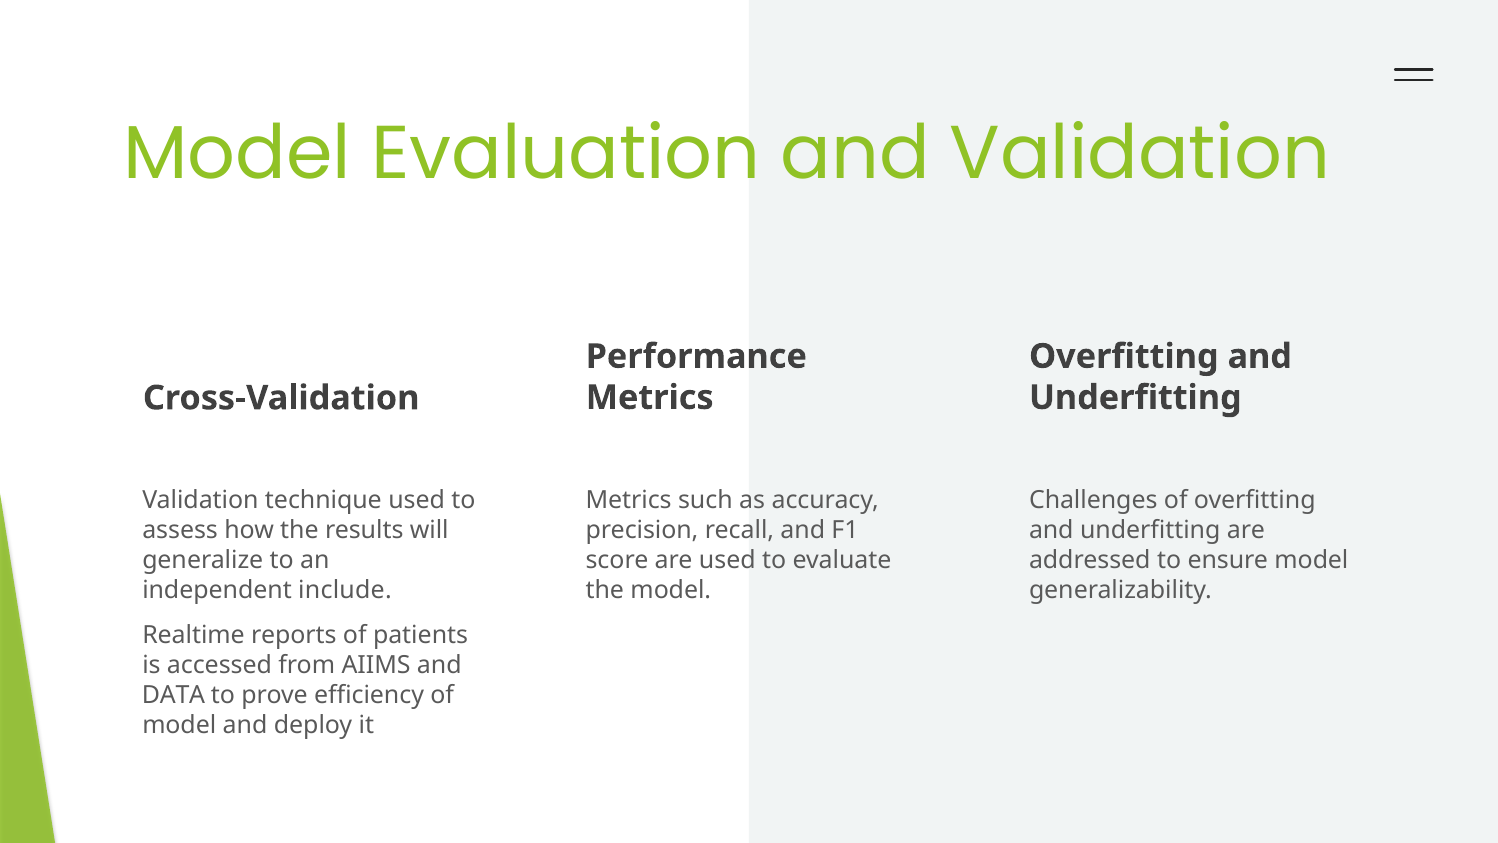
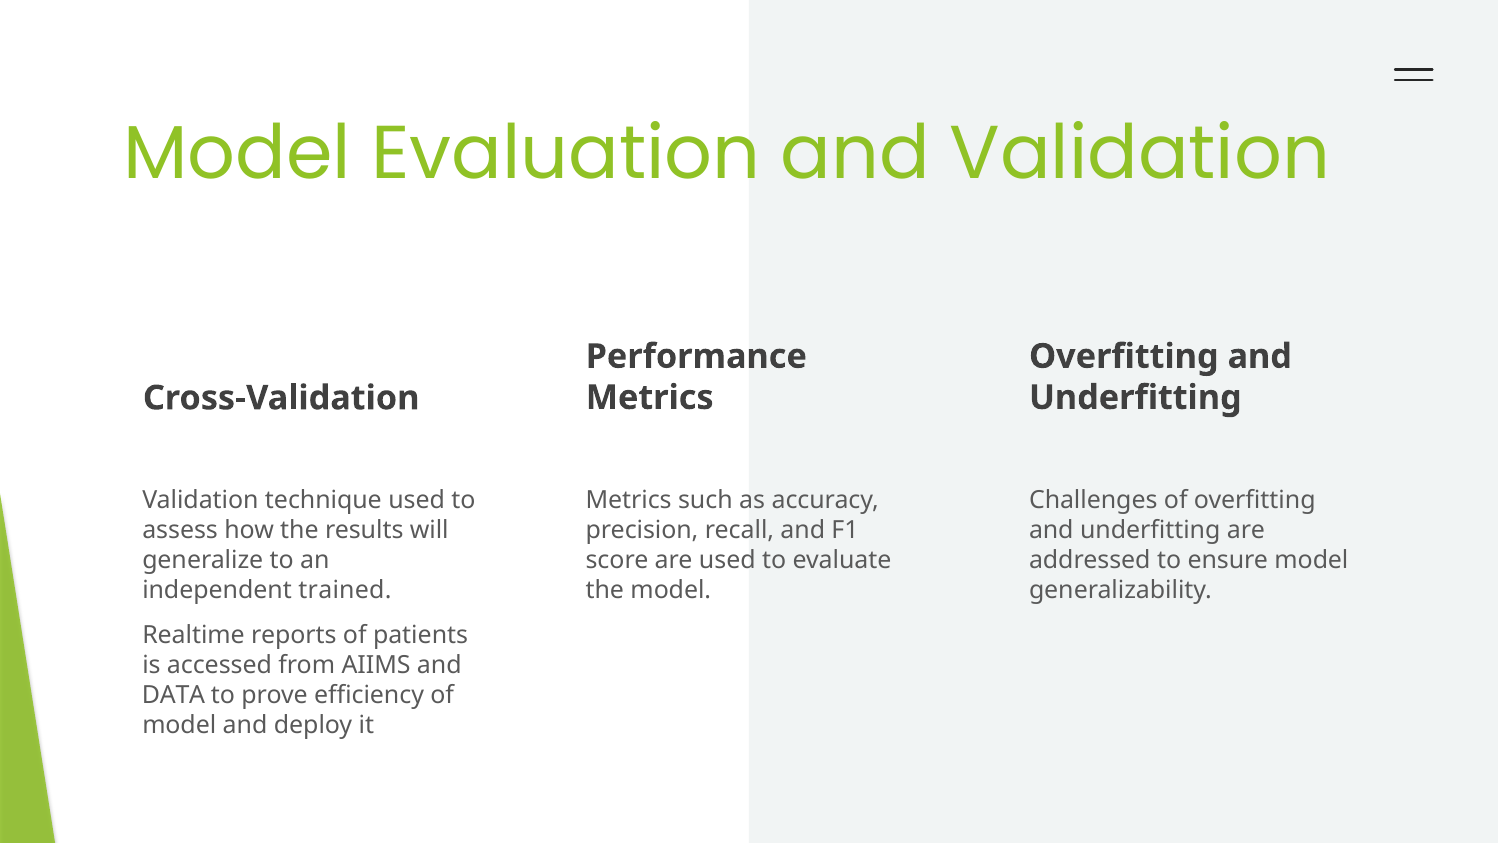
include: include -> trained
